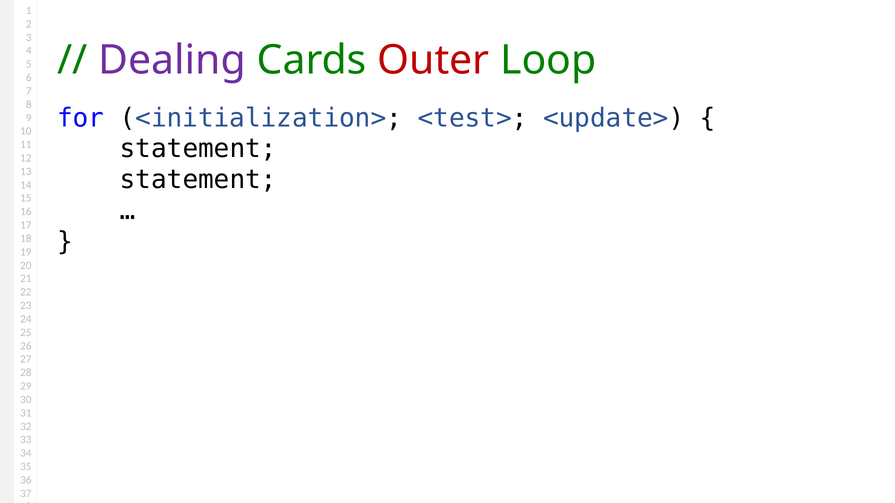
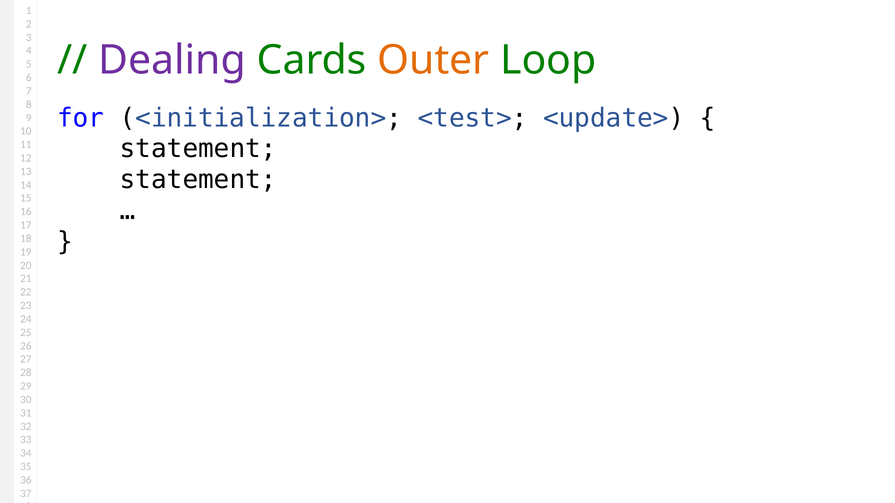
Outer colour: red -> orange
